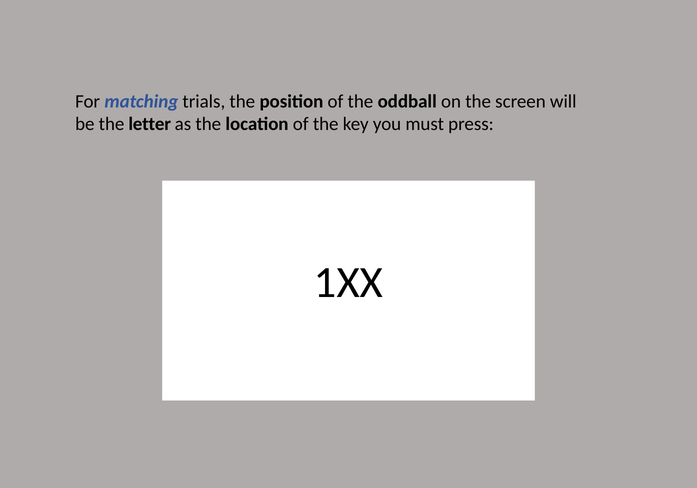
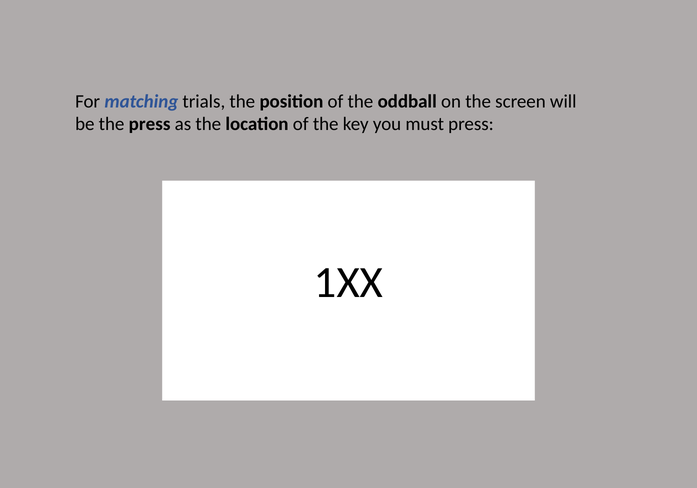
the letter: letter -> press
